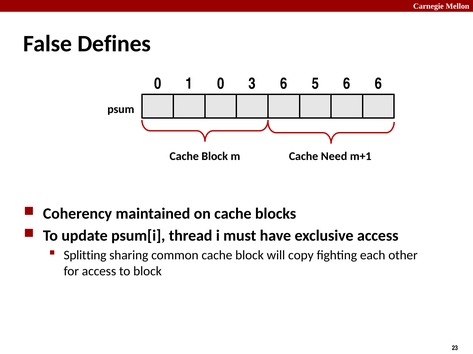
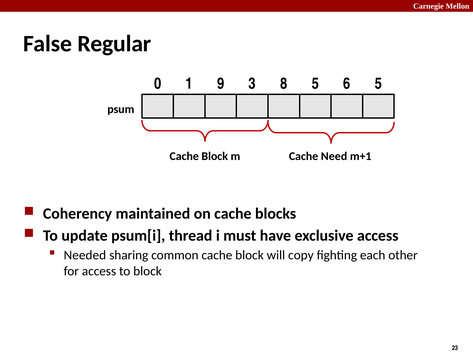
Defines: Defines -> Regular
1 0: 0 -> 9
3 6: 6 -> 8
6 6: 6 -> 5
Splitting: Splitting -> Needed
